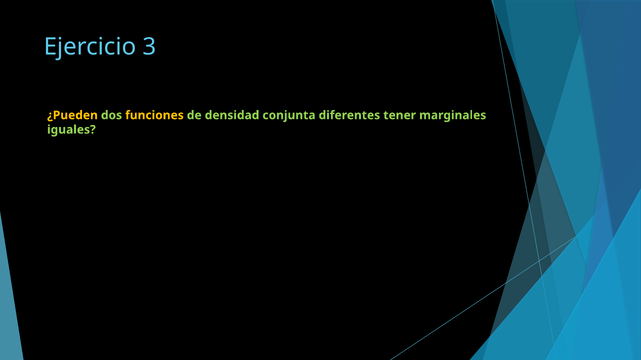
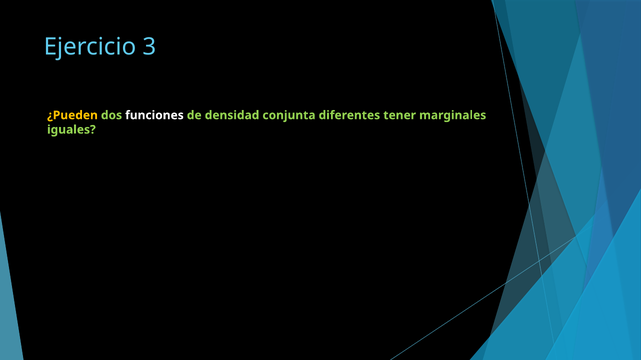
funciones colour: yellow -> white
